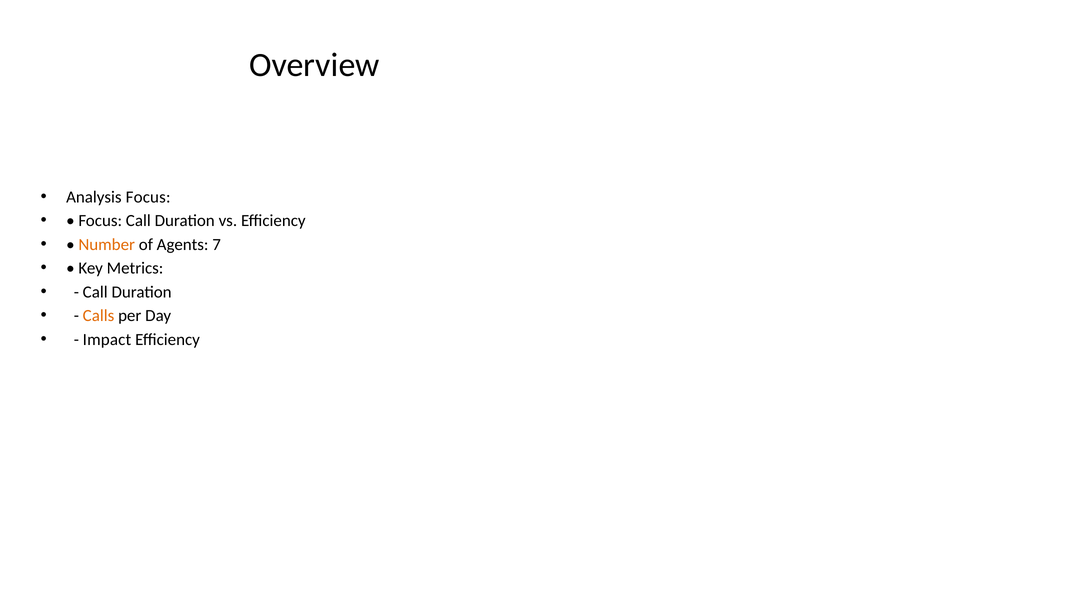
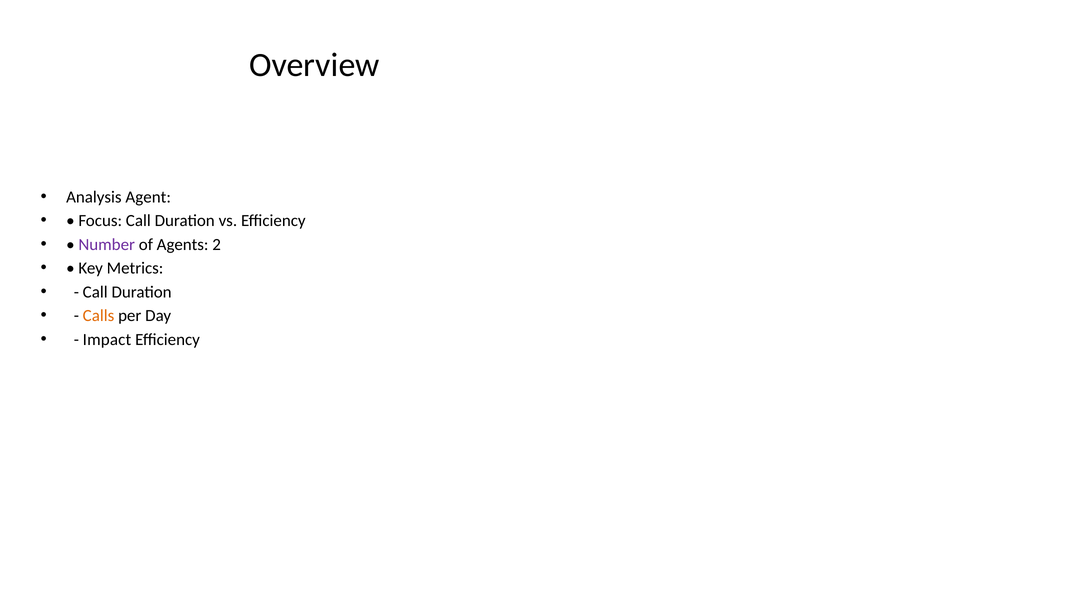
Analysis Focus: Focus -> Agent
Number colour: orange -> purple
7: 7 -> 2
